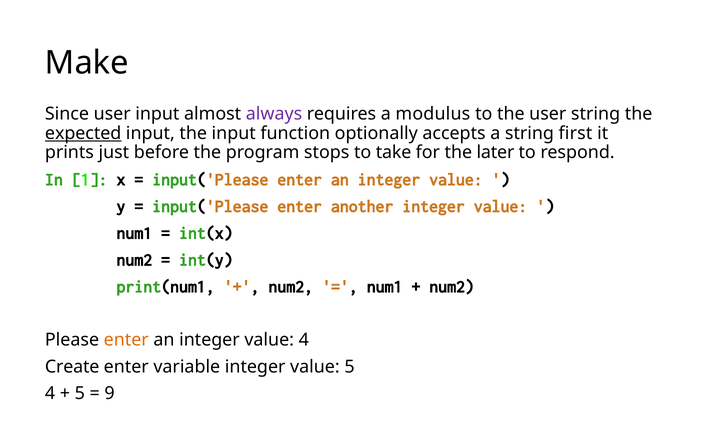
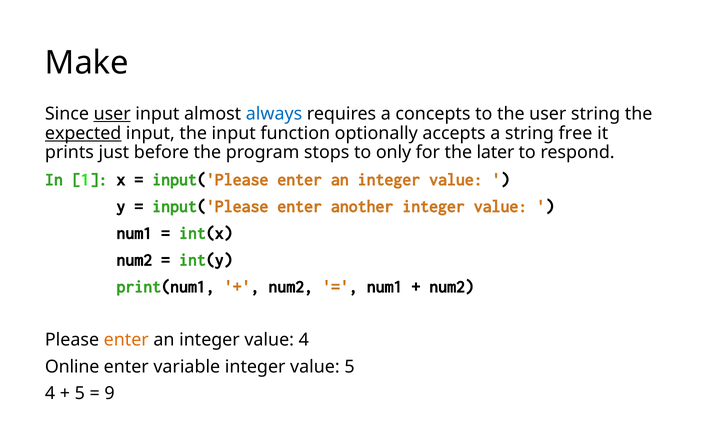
user at (112, 114) underline: none -> present
always colour: purple -> blue
modulus: modulus -> concepts
first: first -> free
take: take -> only
Create: Create -> Online
